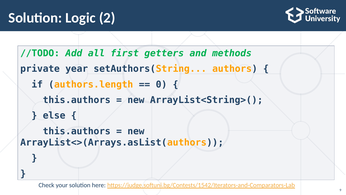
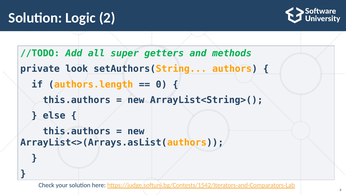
first: first -> super
year: year -> look
